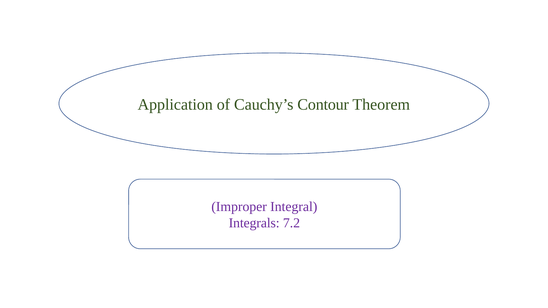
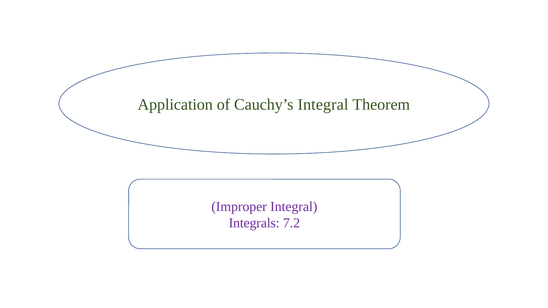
Cauchy’s Contour: Contour -> Integral
